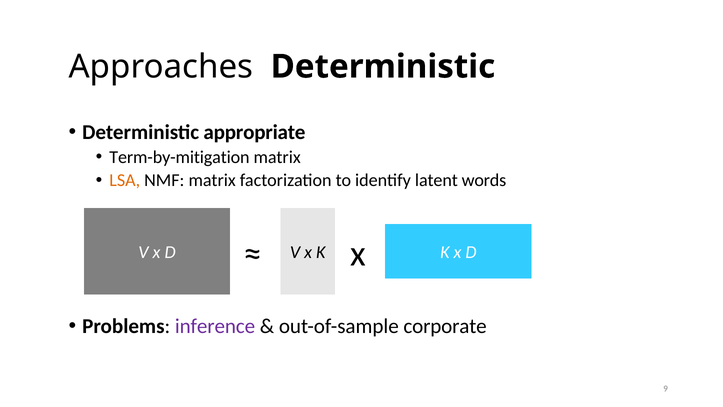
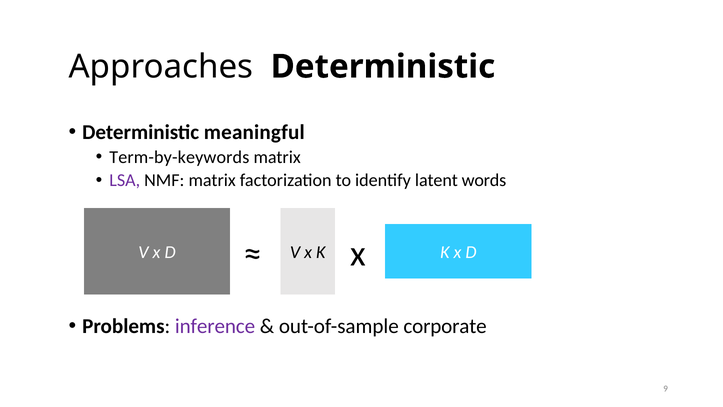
appropriate: appropriate -> meaningful
Term-by-mitigation: Term-by-mitigation -> Term-by-keywords
LSA colour: orange -> purple
